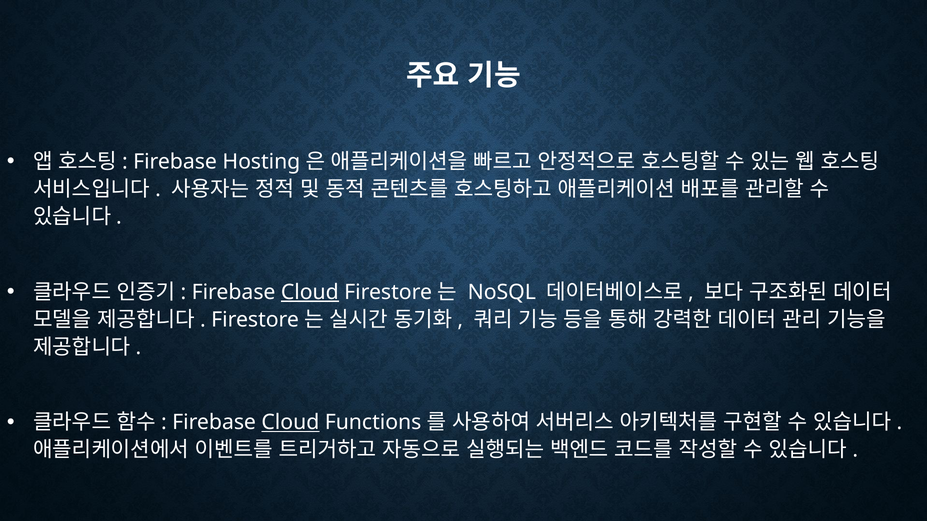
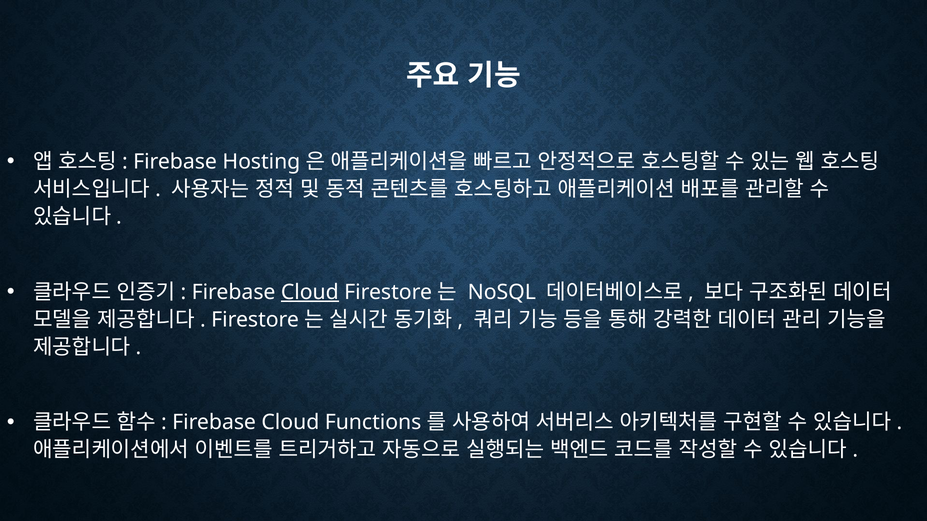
Cloud at (290, 423) underline: present -> none
